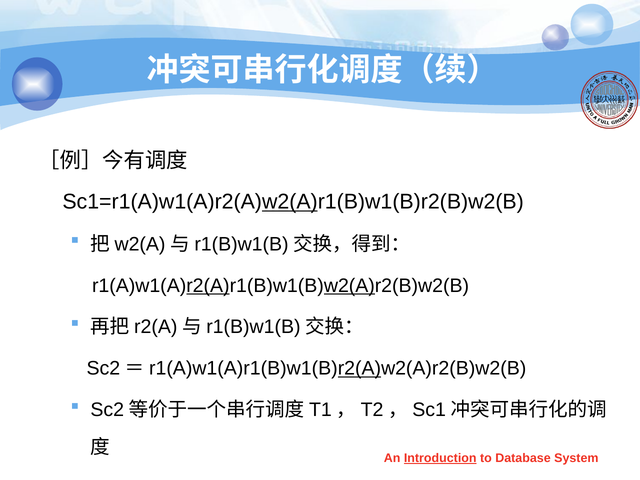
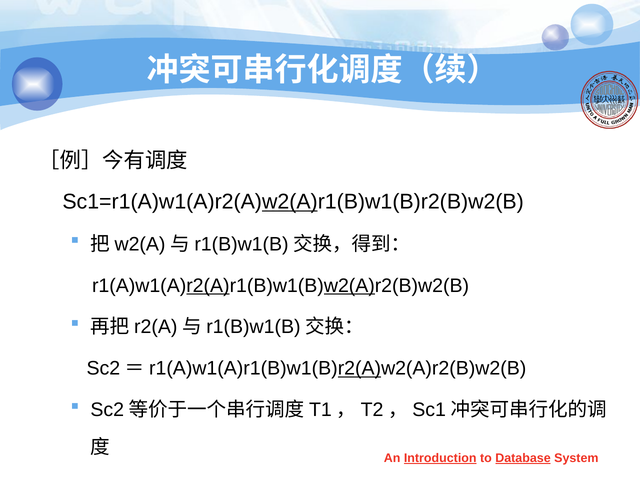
Database underline: none -> present
